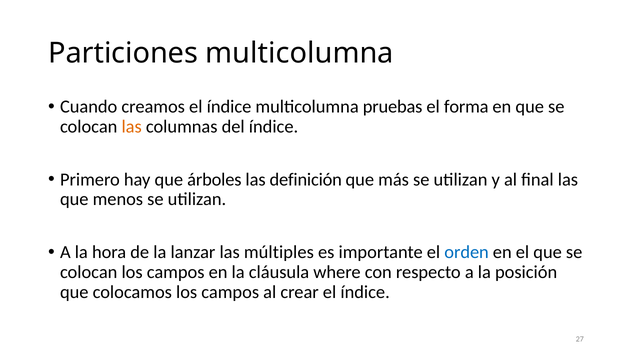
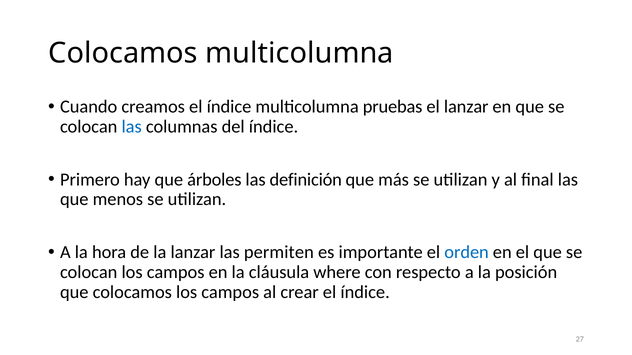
Particiones at (123, 53): Particiones -> Colocamos
el forma: forma -> lanzar
las at (132, 127) colour: orange -> blue
múltiples: múltiples -> permiten
